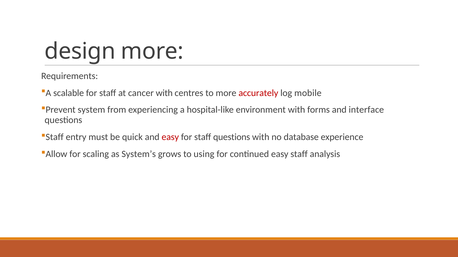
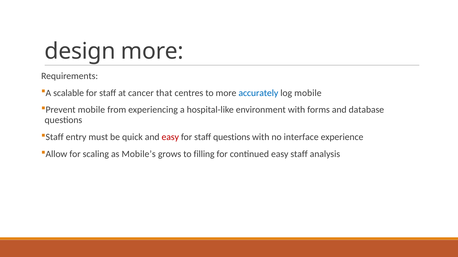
cancer with: with -> that
accurately colour: red -> blue
Prevent system: system -> mobile
interface: interface -> database
database: database -> interface
System’s: System’s -> Mobile’s
using: using -> filling
